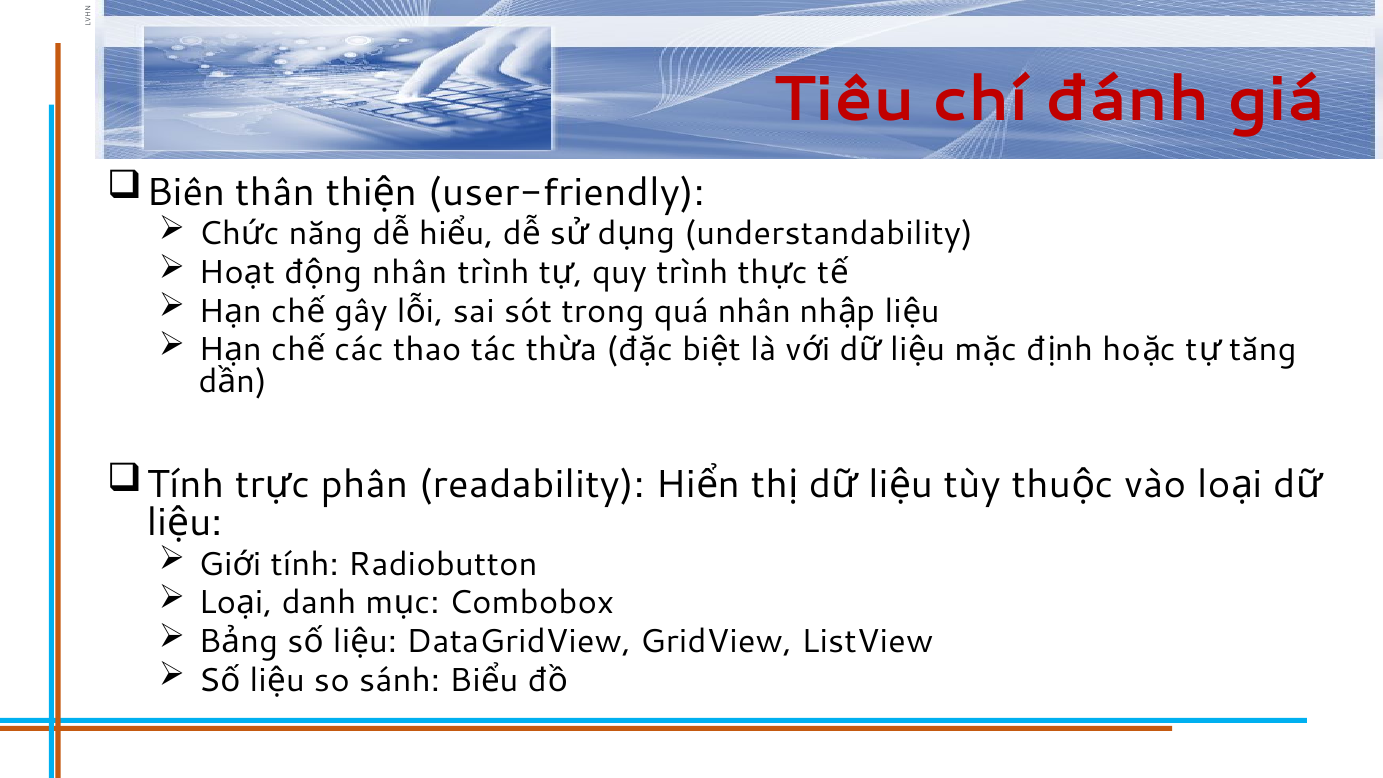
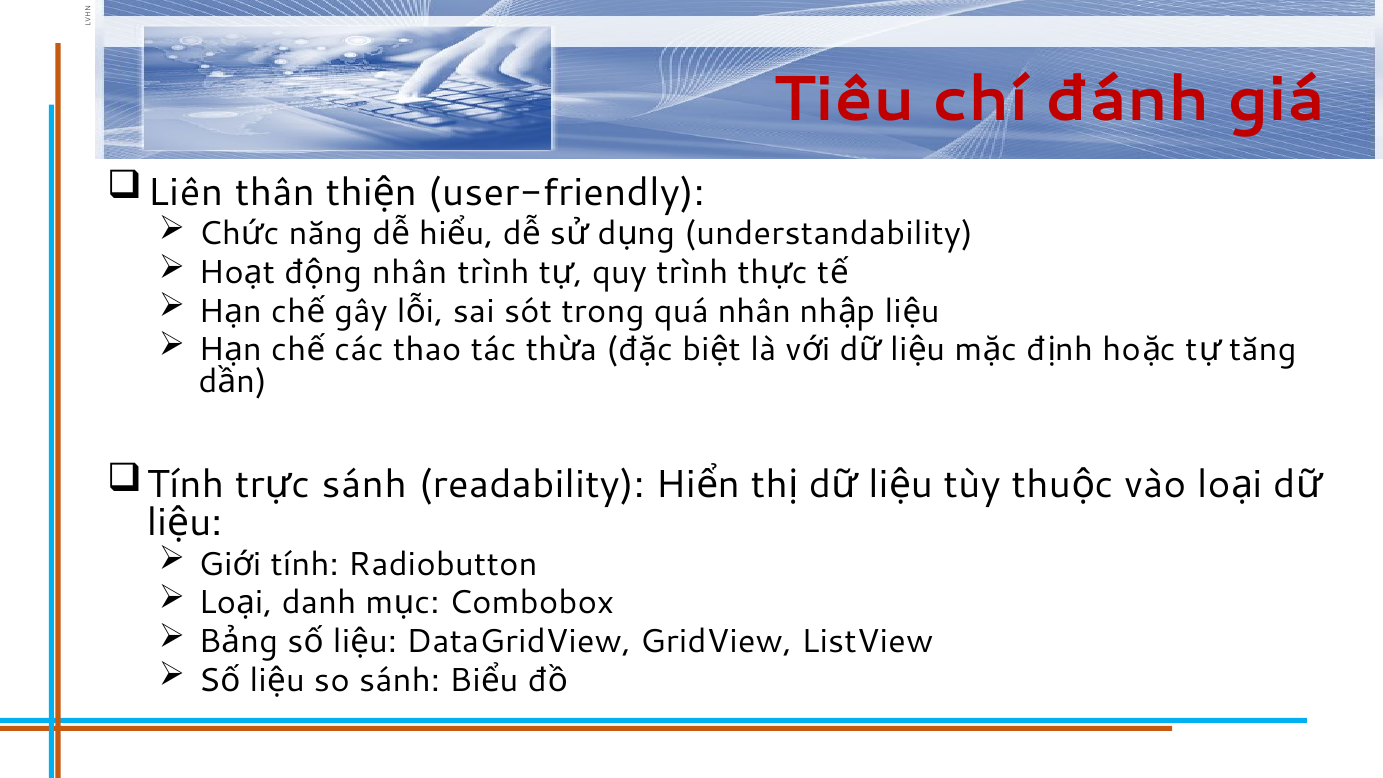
Biên: Biên -> Liên
phân at (364, 485): phân -> sánh
